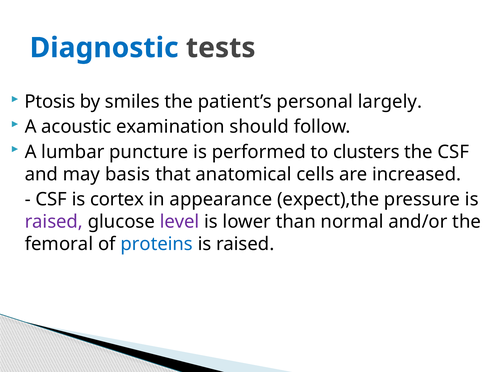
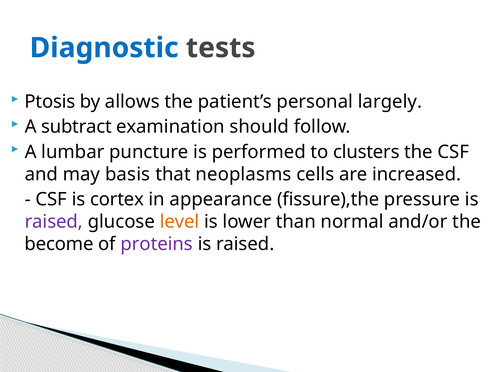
smiles: smiles -> allows
acoustic: acoustic -> subtract
anatomical: anatomical -> neoplasms
expect),the: expect),the -> fissure),the
level colour: purple -> orange
femoral: femoral -> become
proteins colour: blue -> purple
